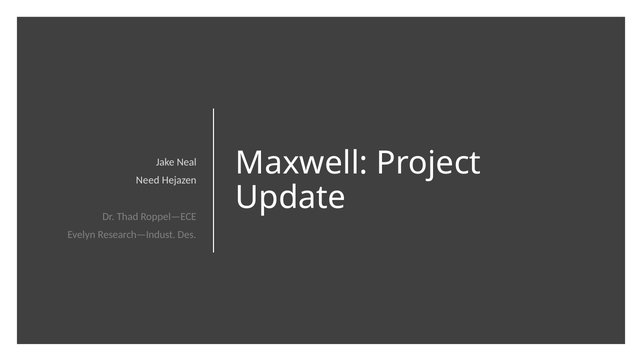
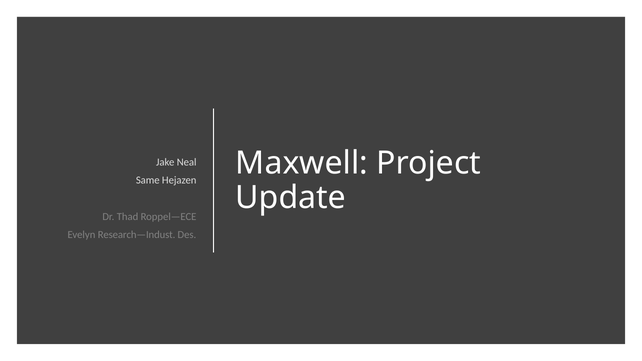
Need: Need -> Same
